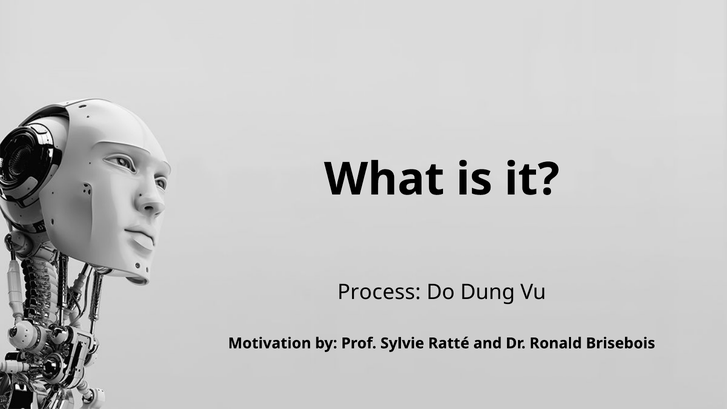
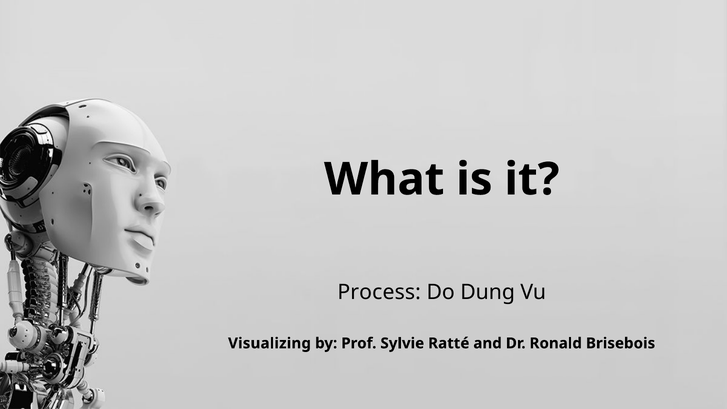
Motivation: Motivation -> Visualizing
